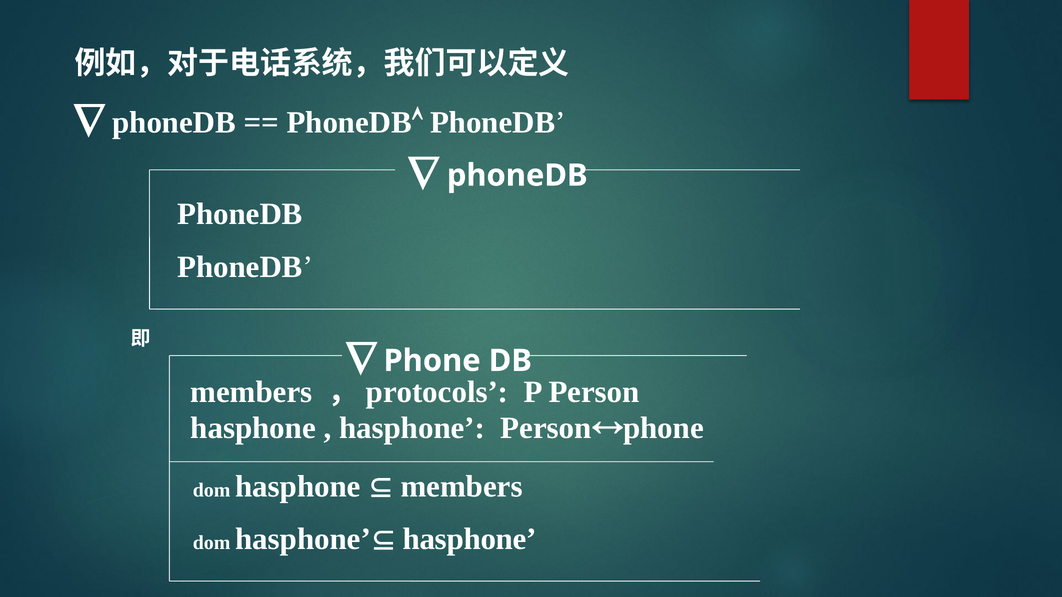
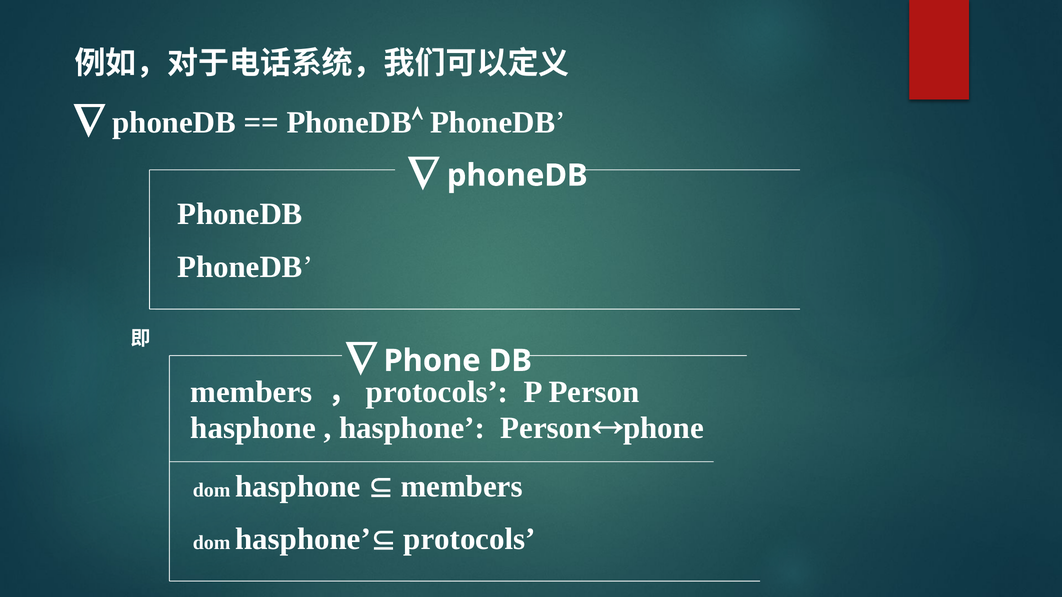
hasphone at (470, 539): hasphone -> protocols
